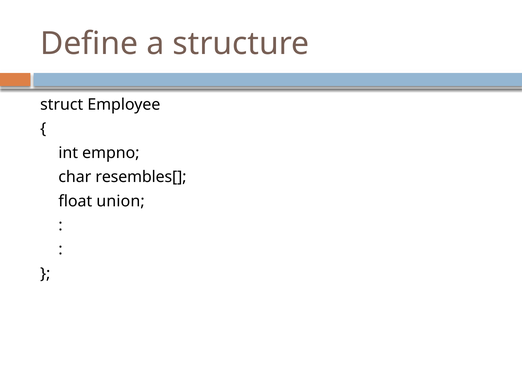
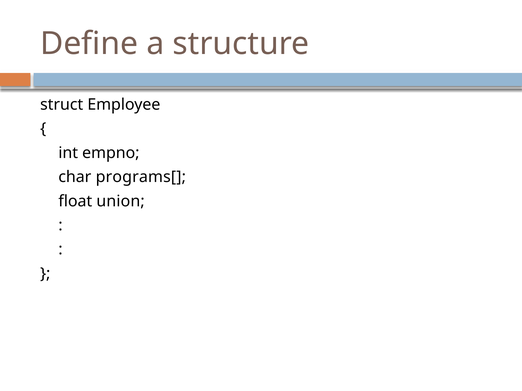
resembles[: resembles[ -> programs[
